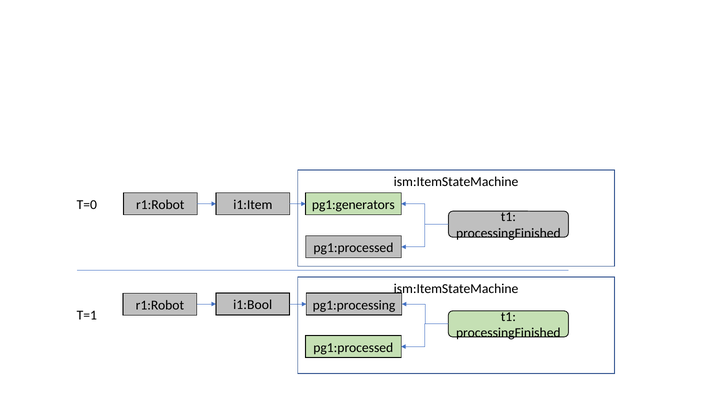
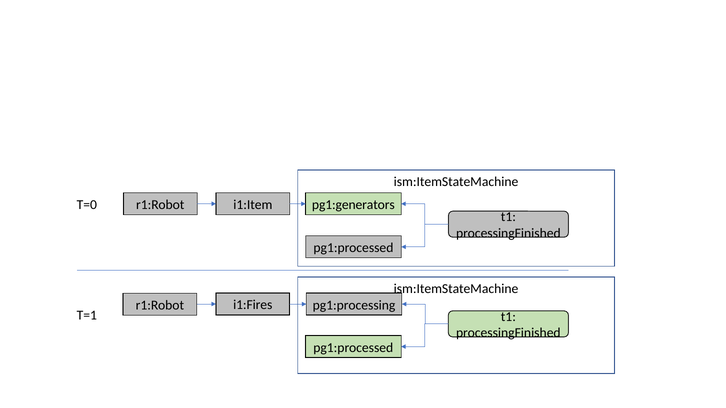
i1:Bool: i1:Bool -> i1:Fires
